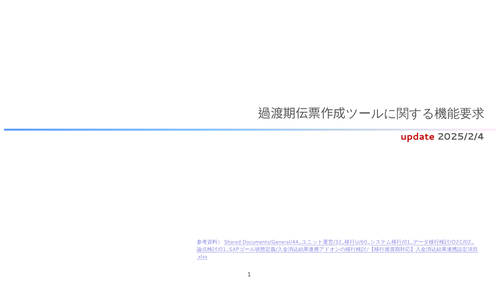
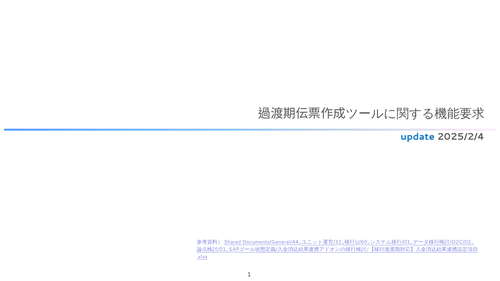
update colour: red -> blue
